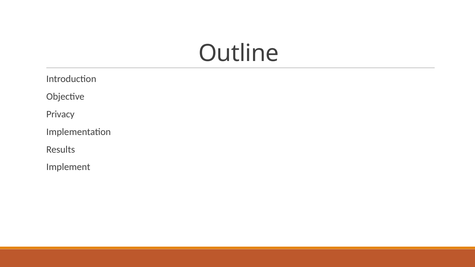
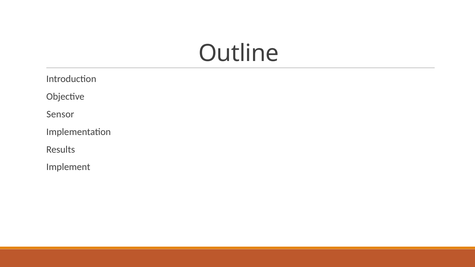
Privacy: Privacy -> Sensor
